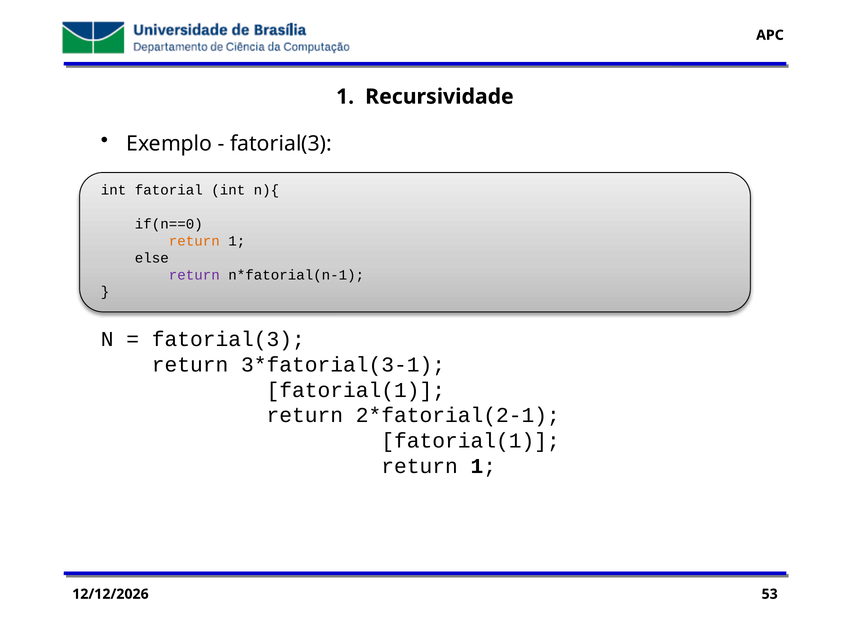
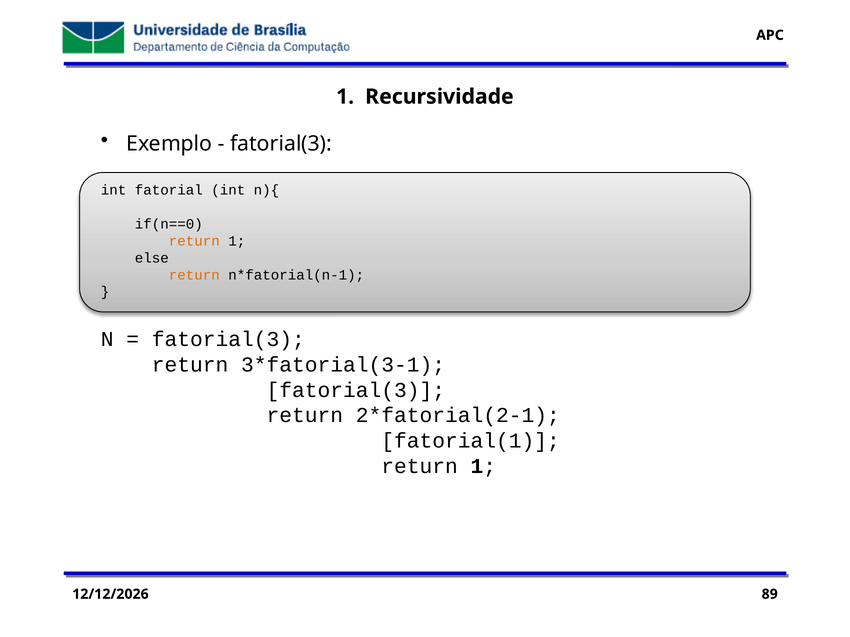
return at (194, 275) colour: purple -> orange
fatorial(1 at (356, 390): fatorial(1 -> fatorial(3
53: 53 -> 89
